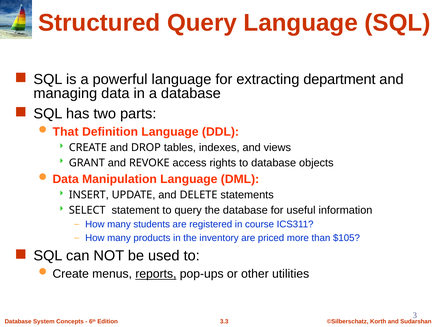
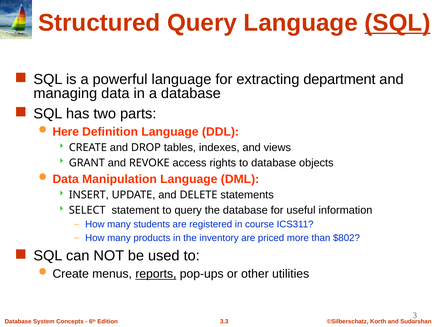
SQL at (397, 23) underline: none -> present
That: That -> Here
$105: $105 -> $802
